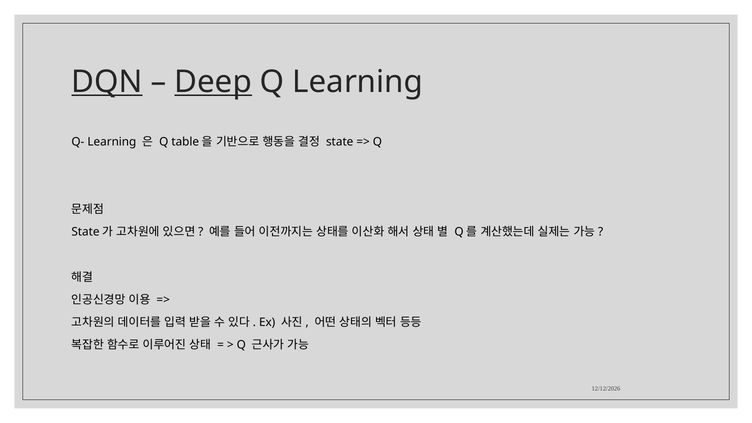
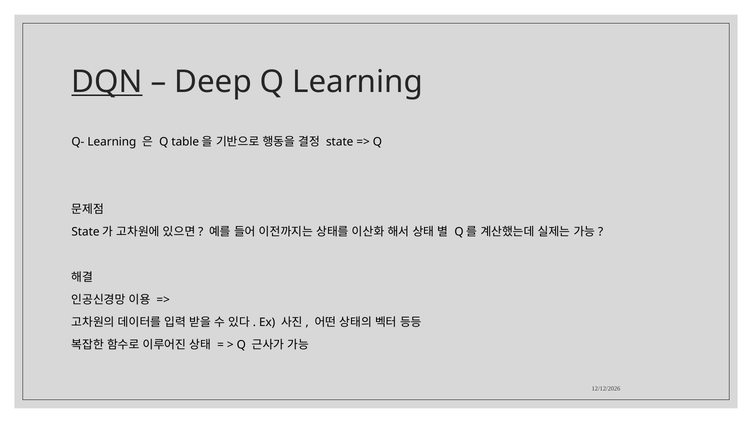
Deep underline: present -> none
